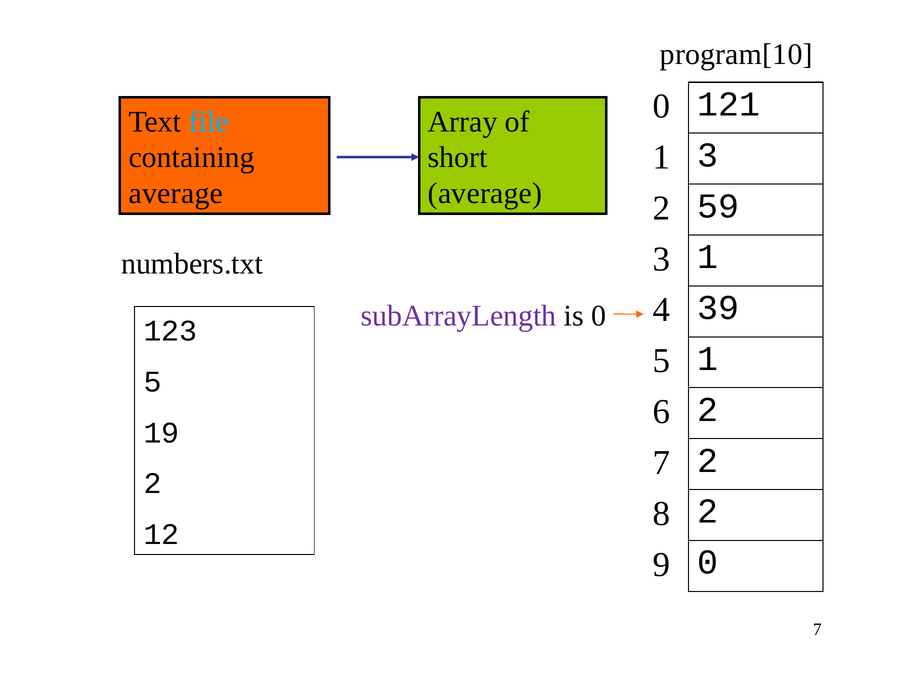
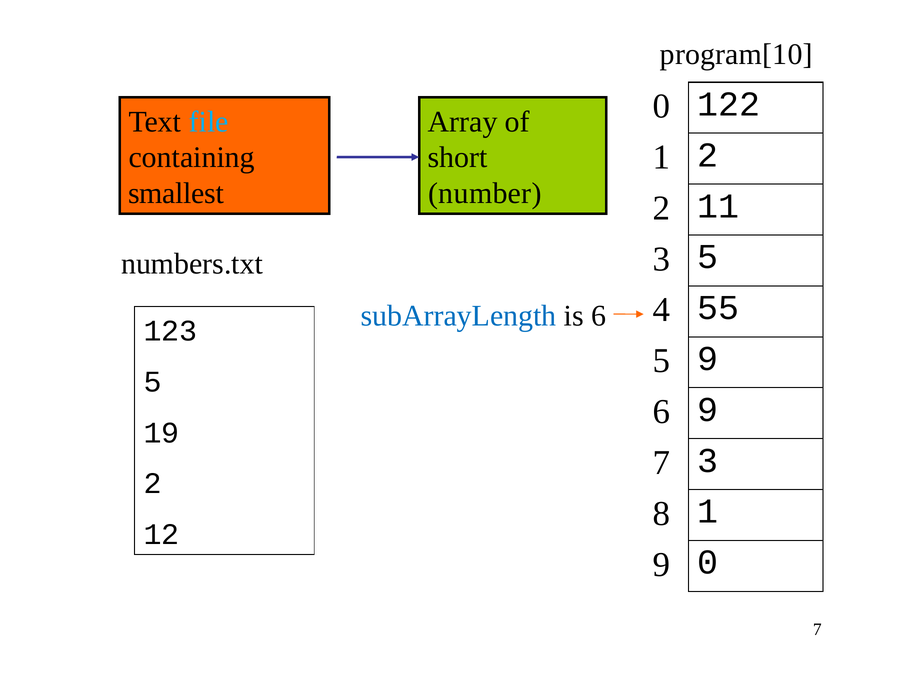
121: 121 -> 122
1 3: 3 -> 2
average at (176, 194): average -> smallest
average at (485, 194): average -> number
59: 59 -> 11
3 1: 1 -> 5
39: 39 -> 55
subArrayLength colour: purple -> blue
is 0: 0 -> 6
5 1: 1 -> 9
6 2: 2 -> 9
7 2: 2 -> 3
8 2: 2 -> 1
